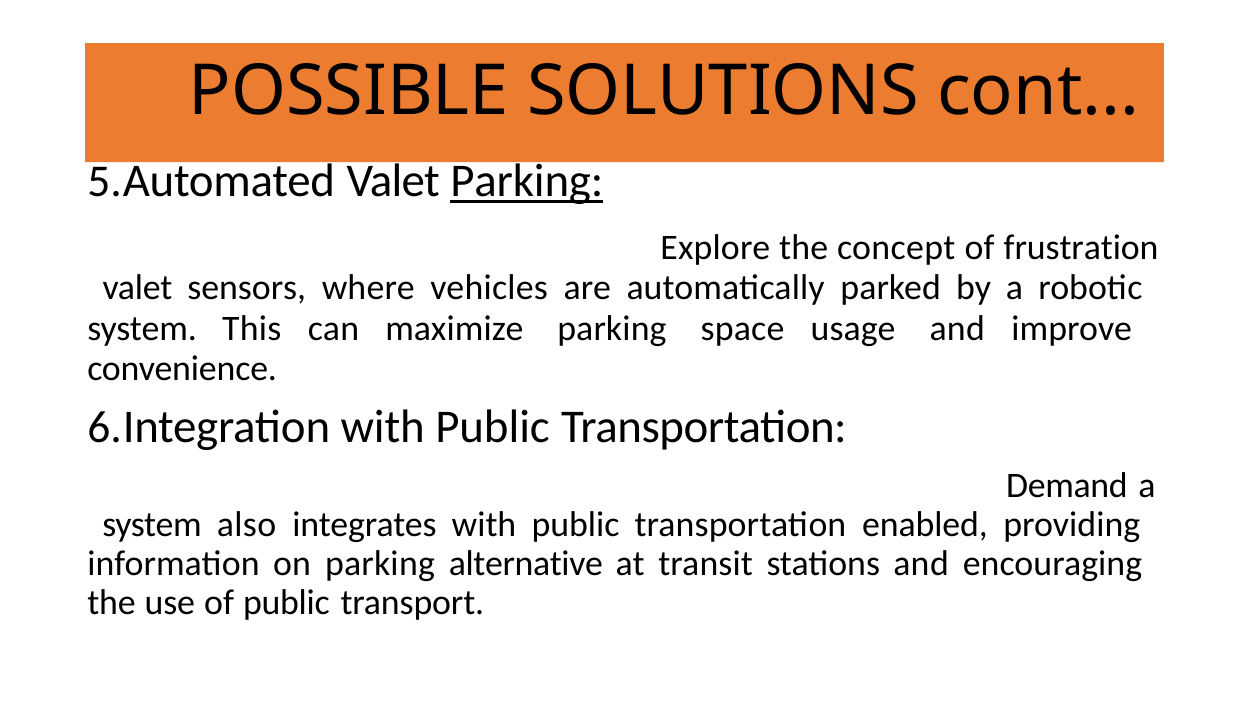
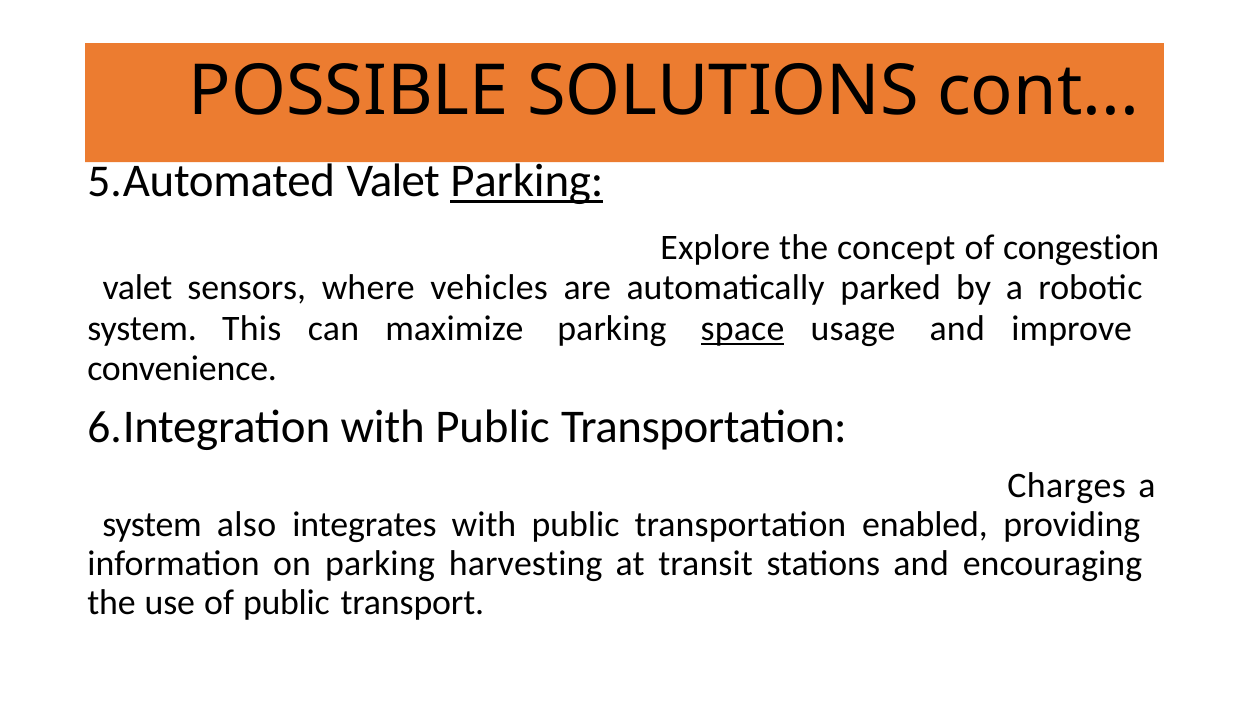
frustration: frustration -> congestion
space underline: none -> present
Demand: Demand -> Charges
alternative: alternative -> harvesting
